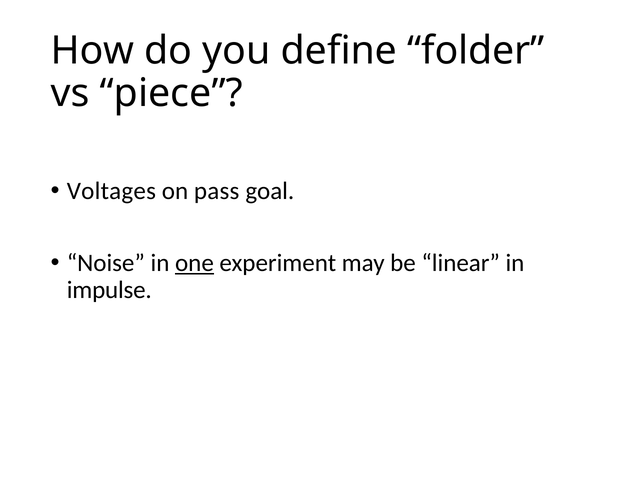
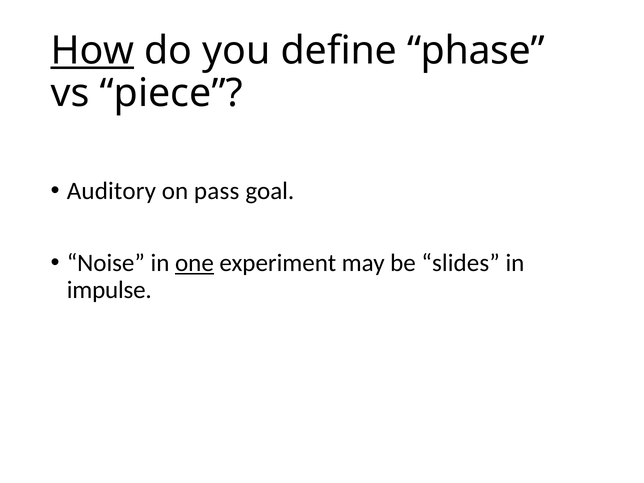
How underline: none -> present
folder: folder -> phase
Voltages: Voltages -> Auditory
linear: linear -> slides
